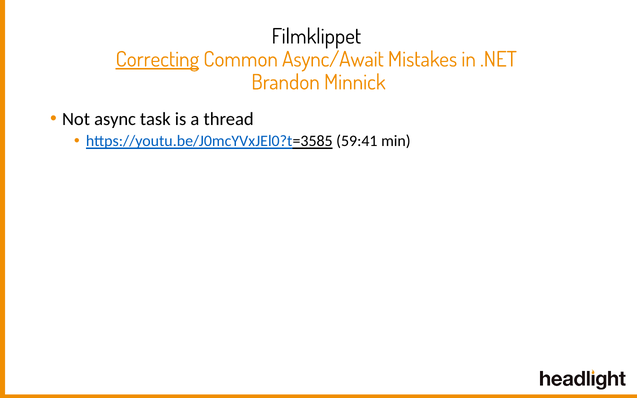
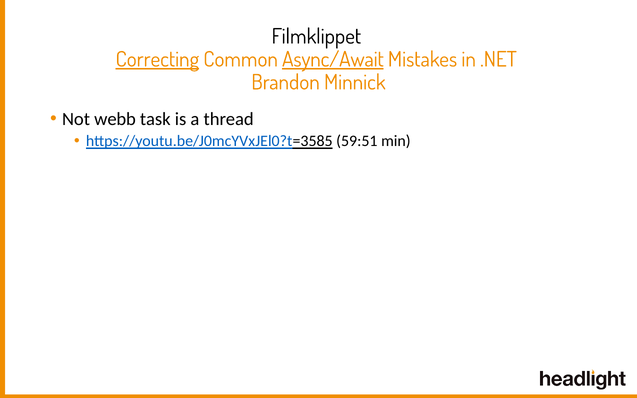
Async/Await underline: none -> present
async: async -> webb
59:41: 59:41 -> 59:51
